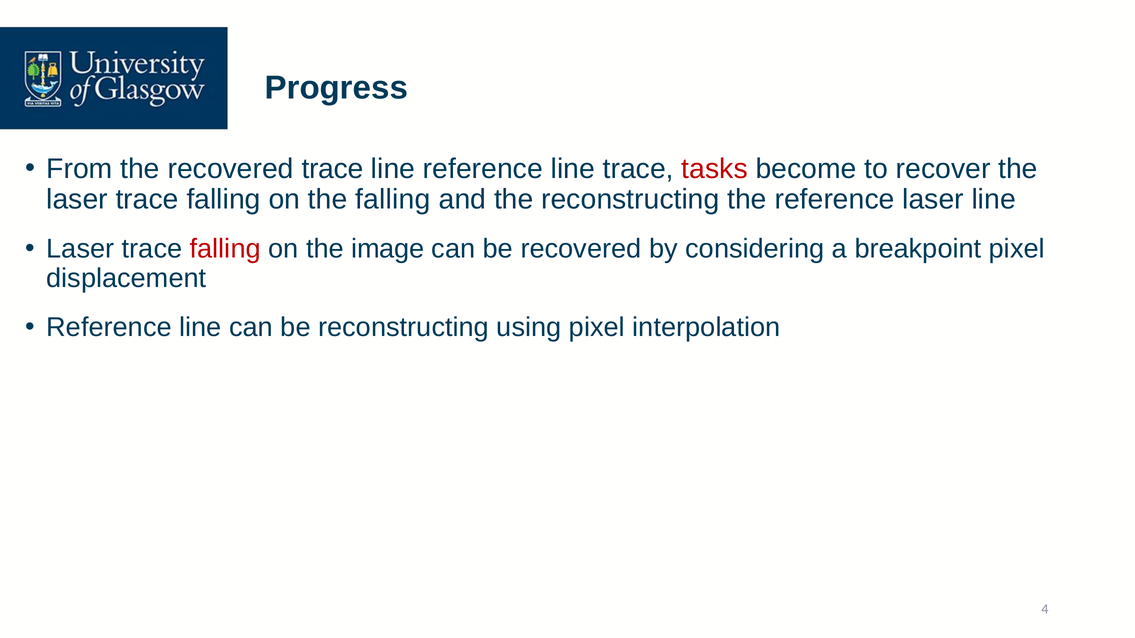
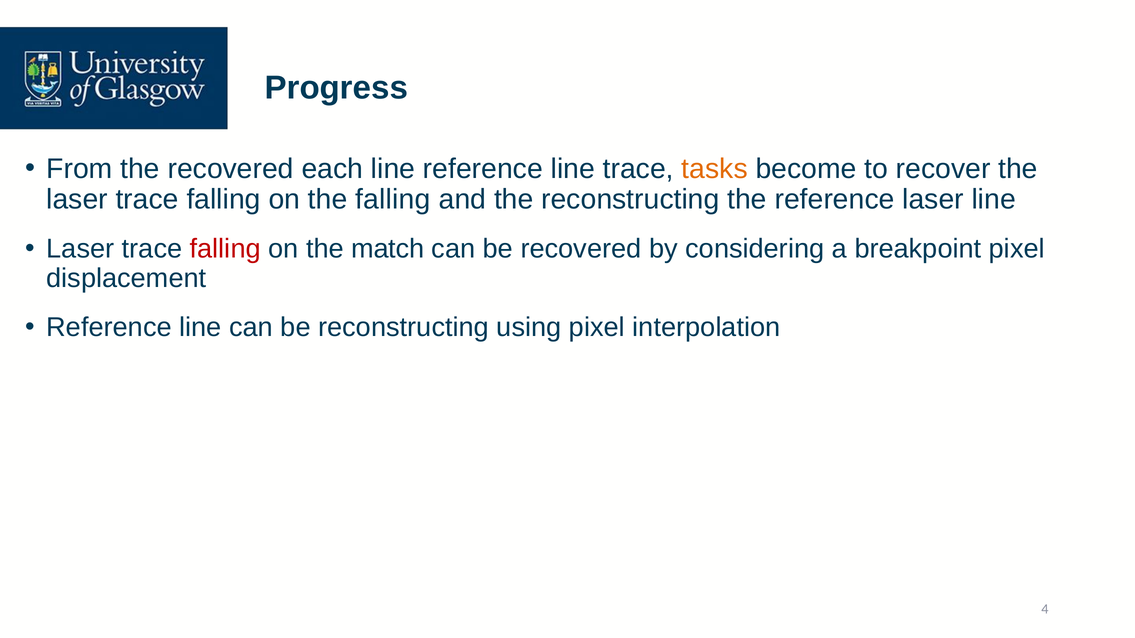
recovered trace: trace -> each
tasks colour: red -> orange
image: image -> match
